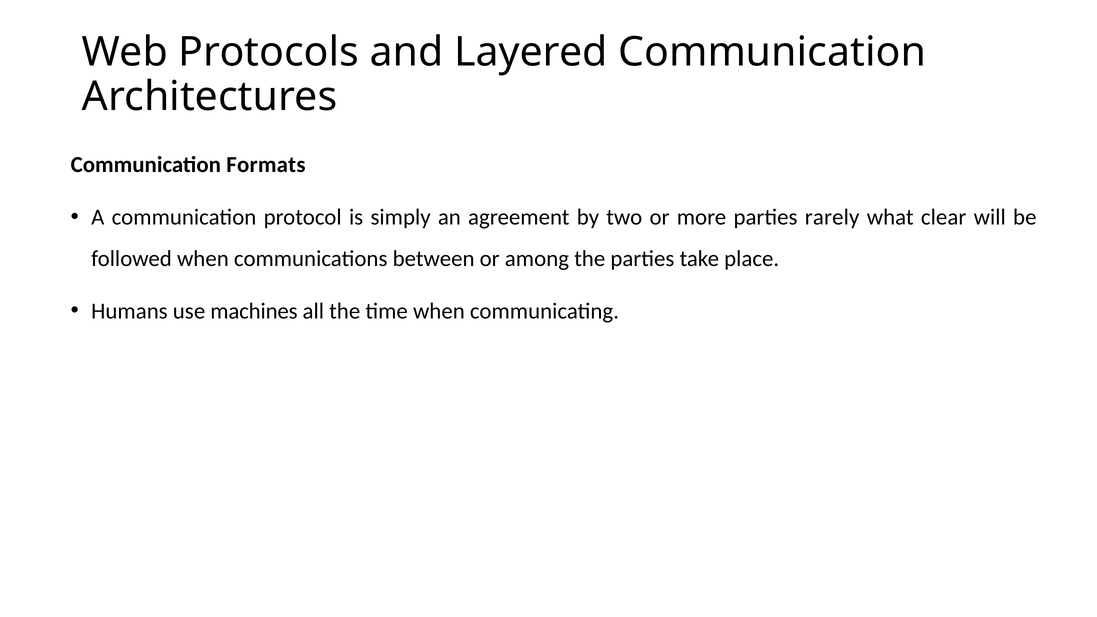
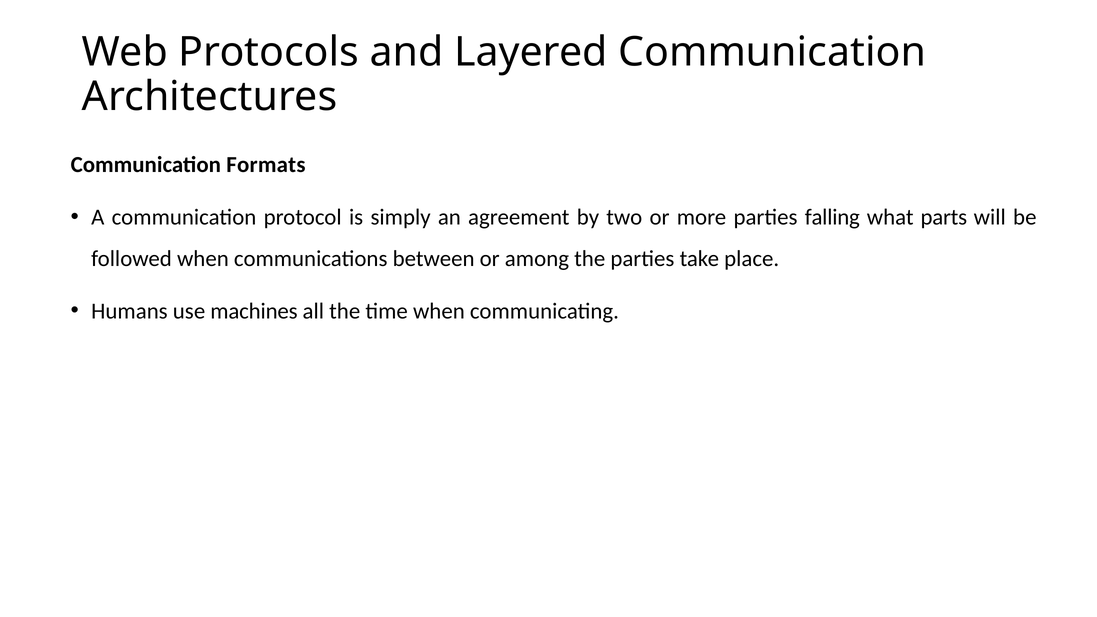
rarely: rarely -> falling
clear: clear -> parts
